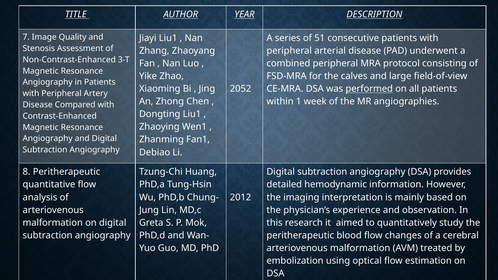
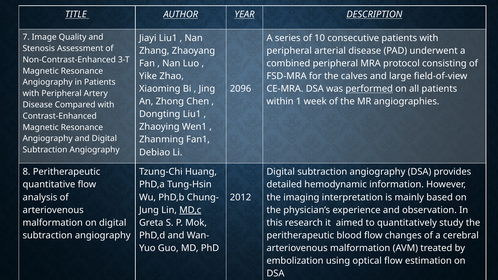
51: 51 -> 10
2052: 2052 -> 2096
MD,c underline: none -> present
